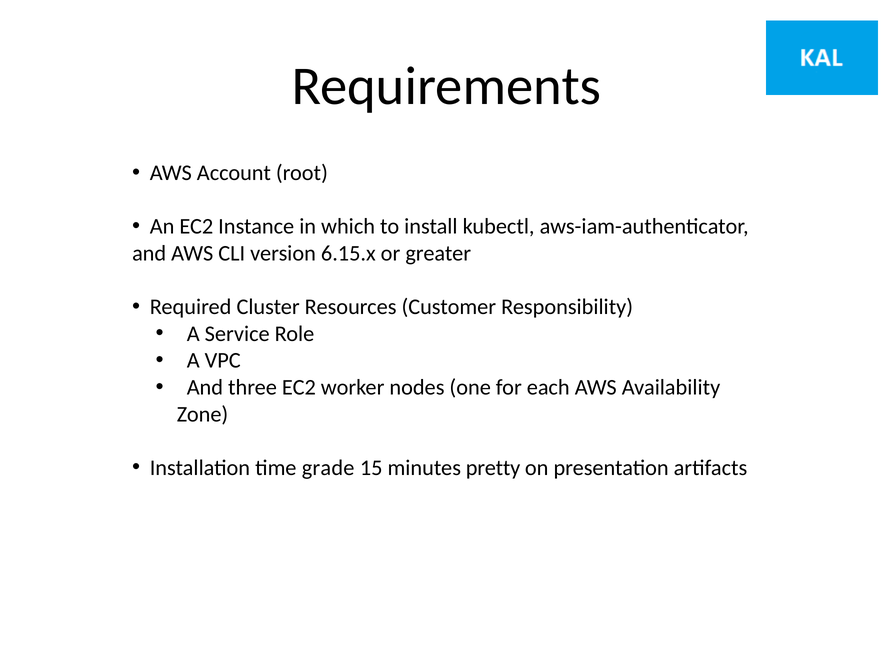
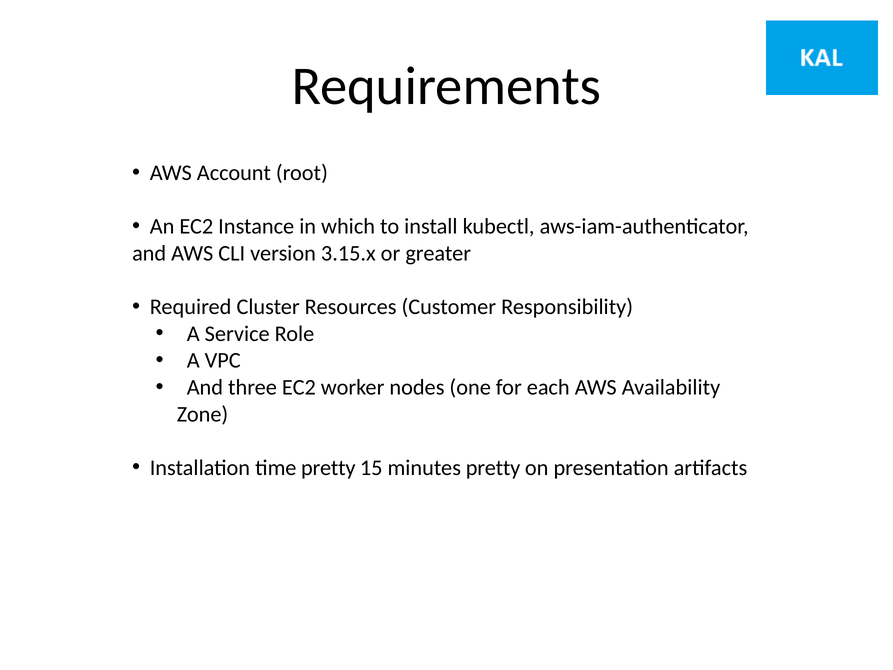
6.15.x: 6.15.x -> 3.15.x
time grade: grade -> pretty
